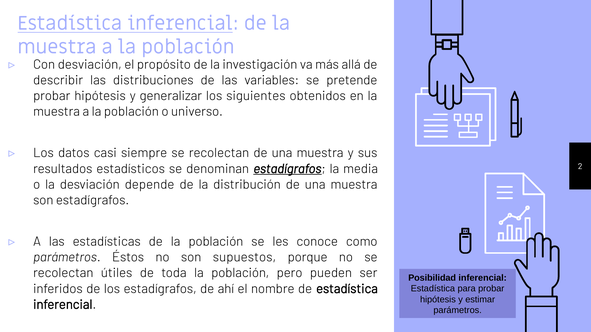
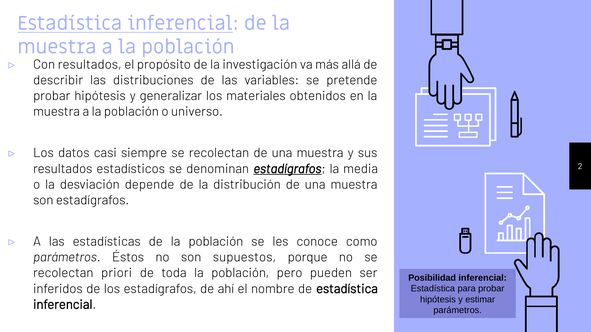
Con desviación: desviación -> resultados
siguientes: siguientes -> materiales
útiles: útiles -> priori
